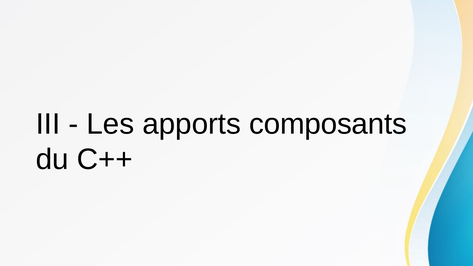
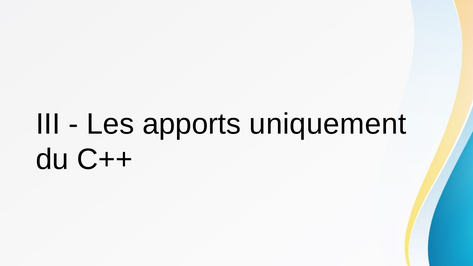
composants: composants -> uniquement
